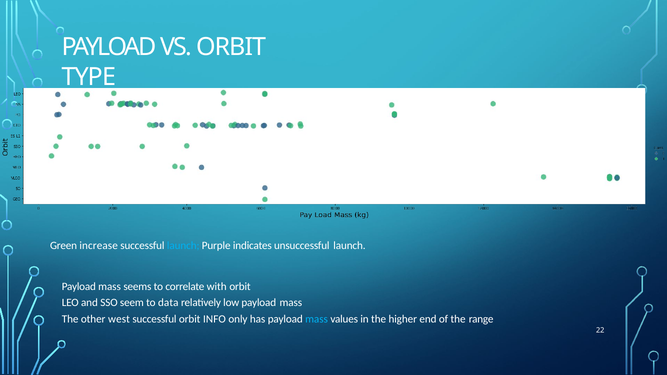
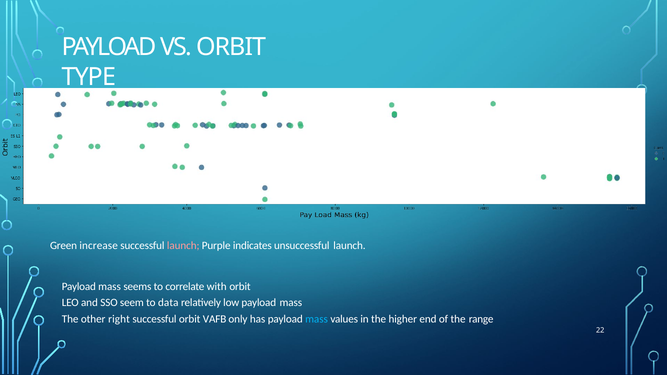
launch at (183, 246) colour: light blue -> pink
west: west -> right
INFO: INFO -> VAFB
